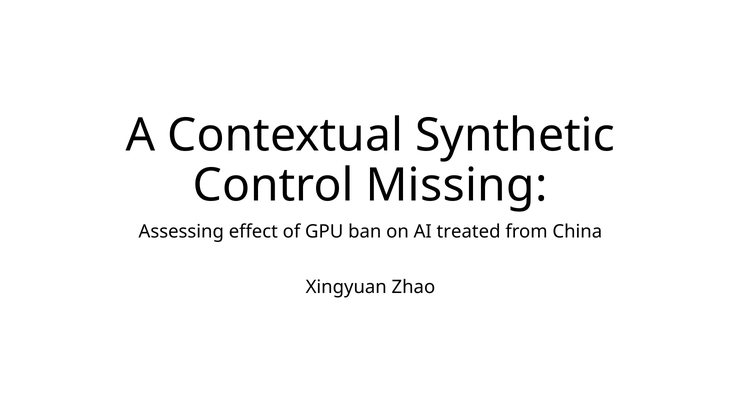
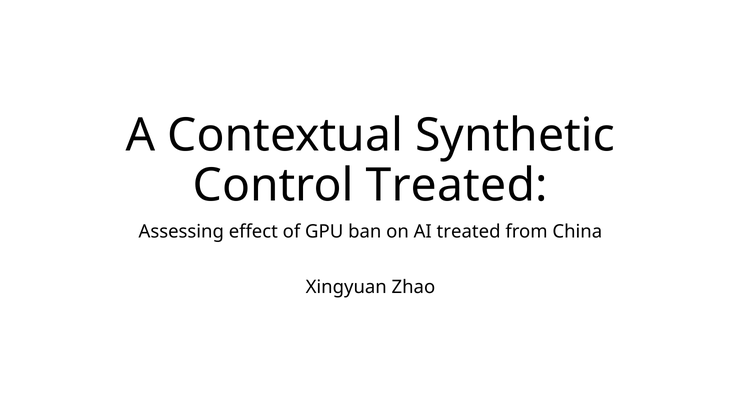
Control Missing: Missing -> Treated
